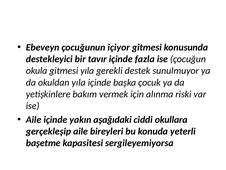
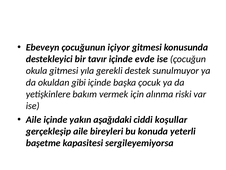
fazla: fazla -> evde
okuldan yıla: yıla -> gibi
okullara: okullara -> koşullar
